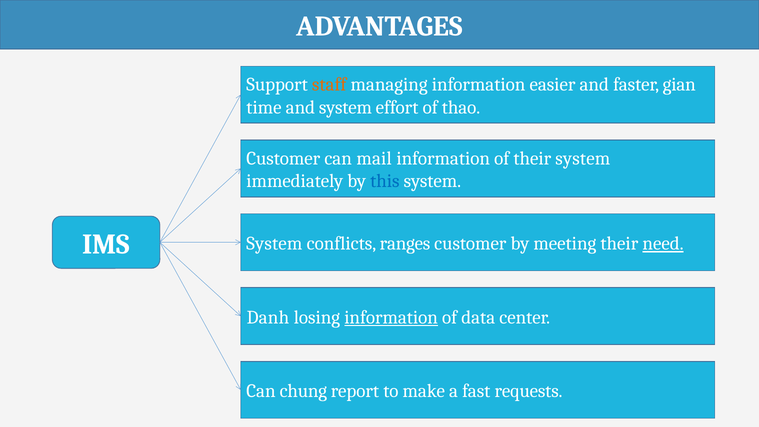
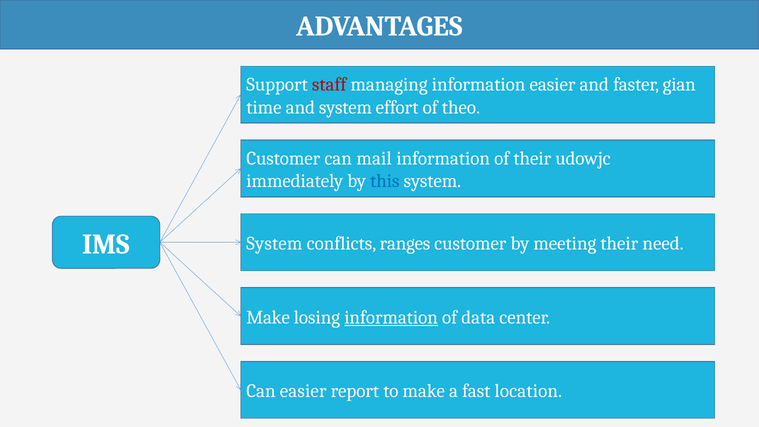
staff colour: orange -> red
thao: thao -> theo
their system: system -> udowjc
need underline: present -> none
Danh at (268, 317): Danh -> Make
Can chung: chung -> easier
requests: requests -> location
